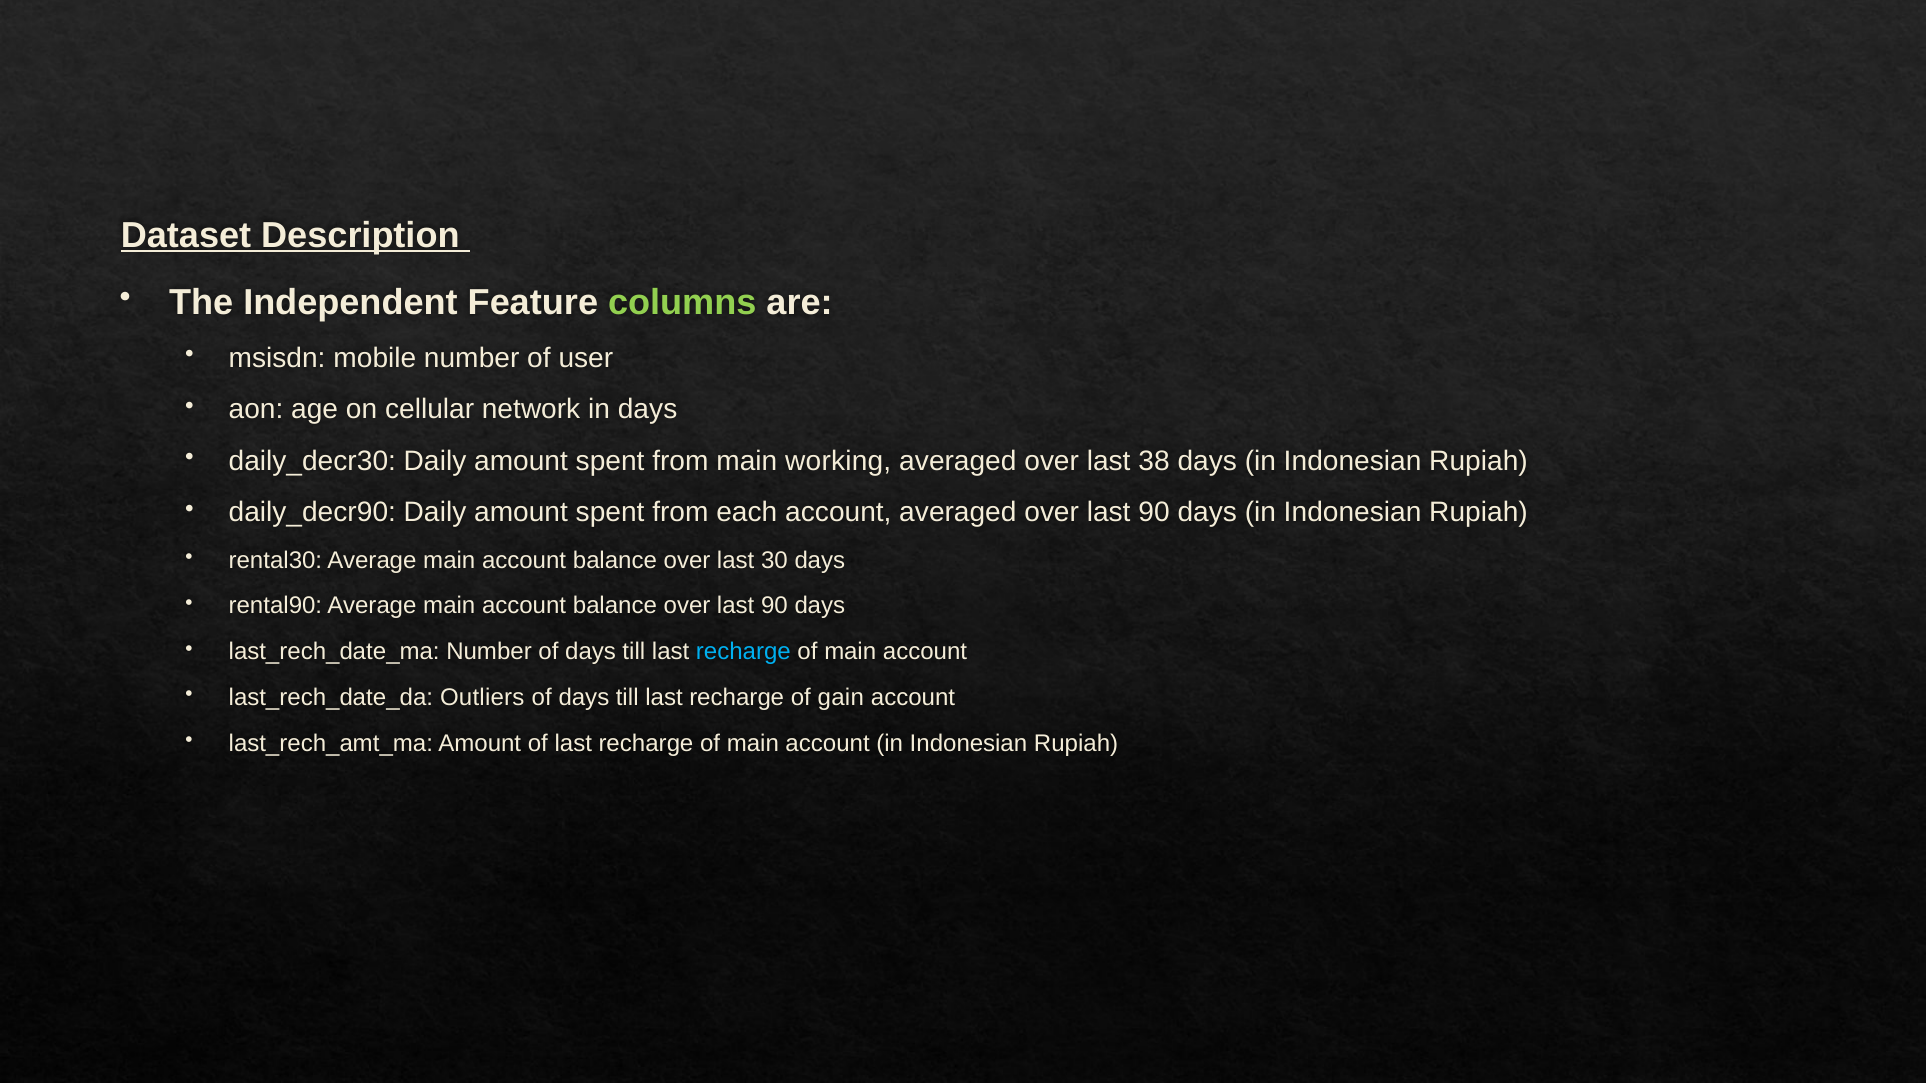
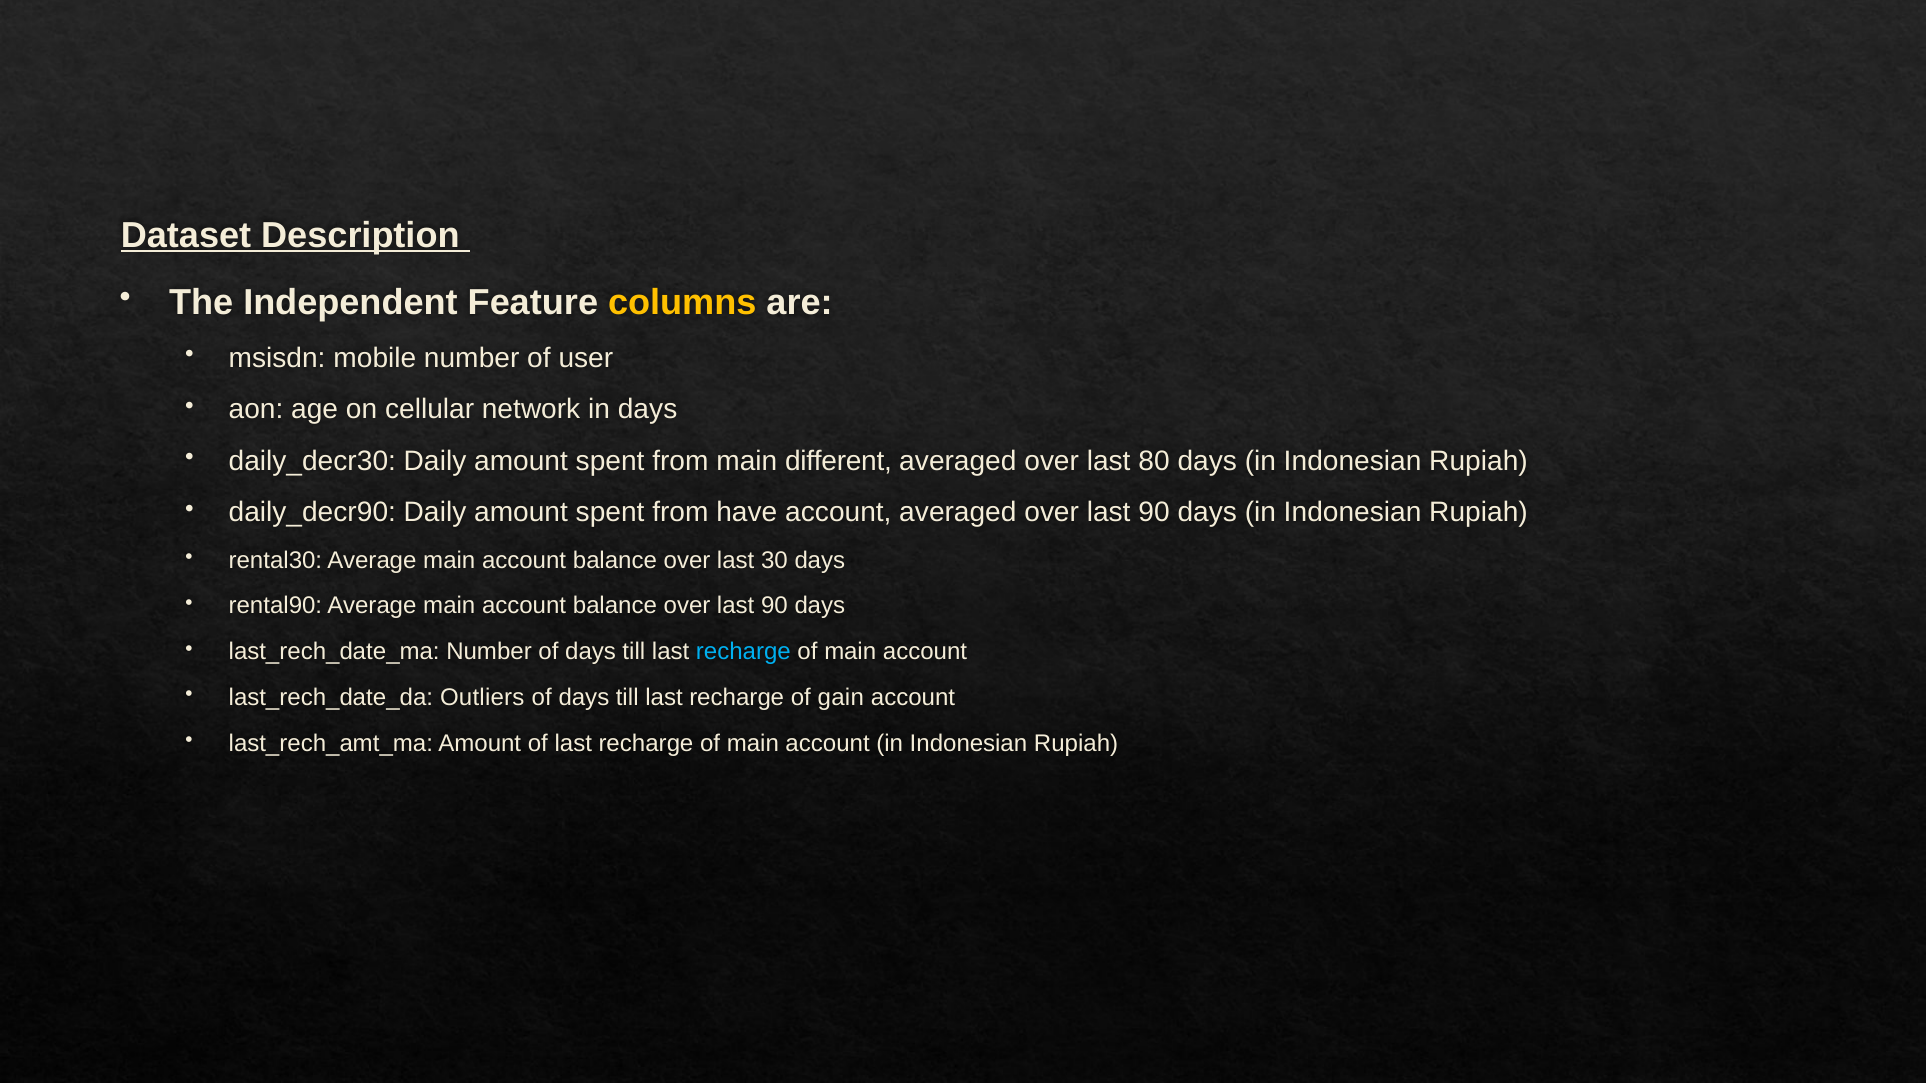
columns colour: light green -> yellow
working: working -> different
38: 38 -> 80
each: each -> have
